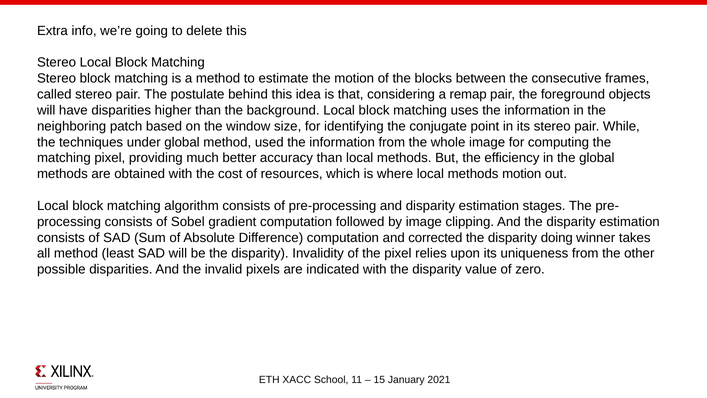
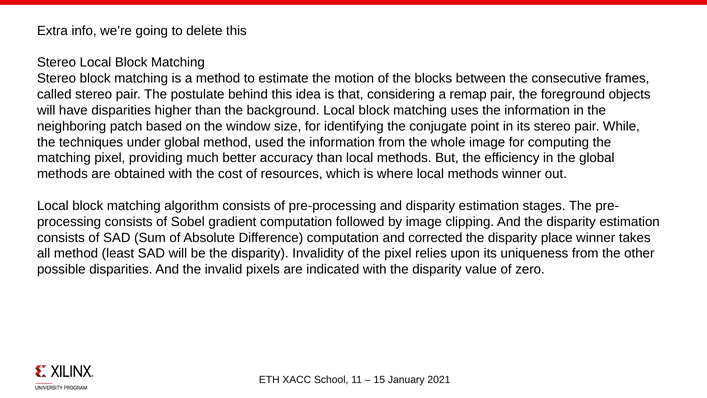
methods motion: motion -> winner
doing: doing -> place
